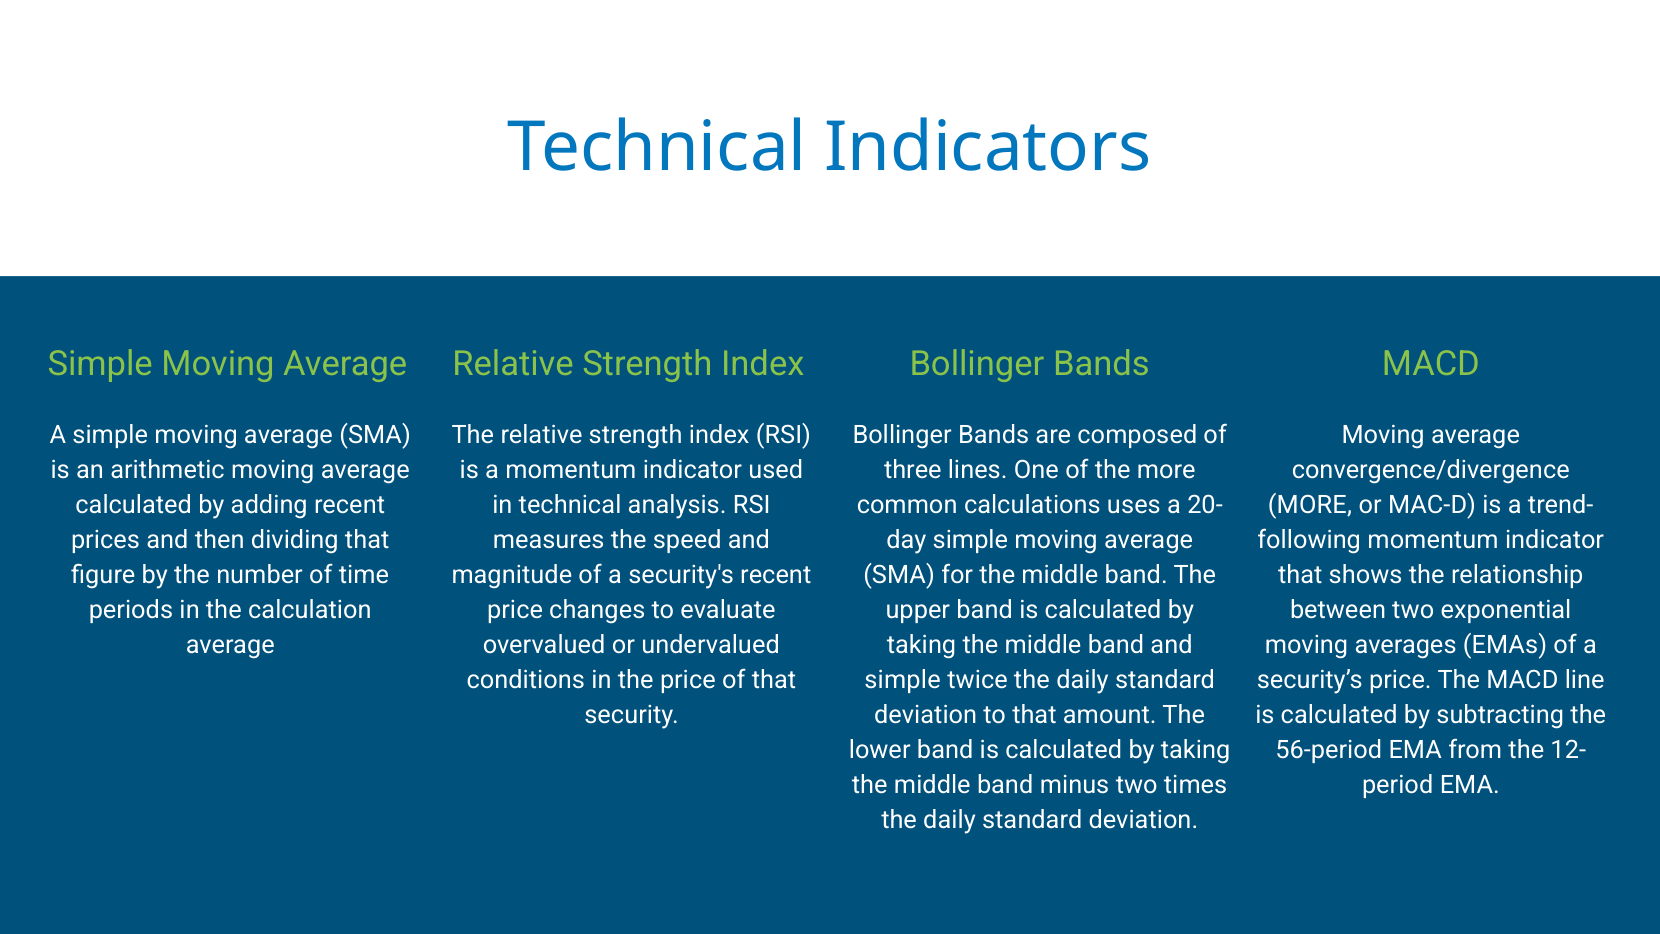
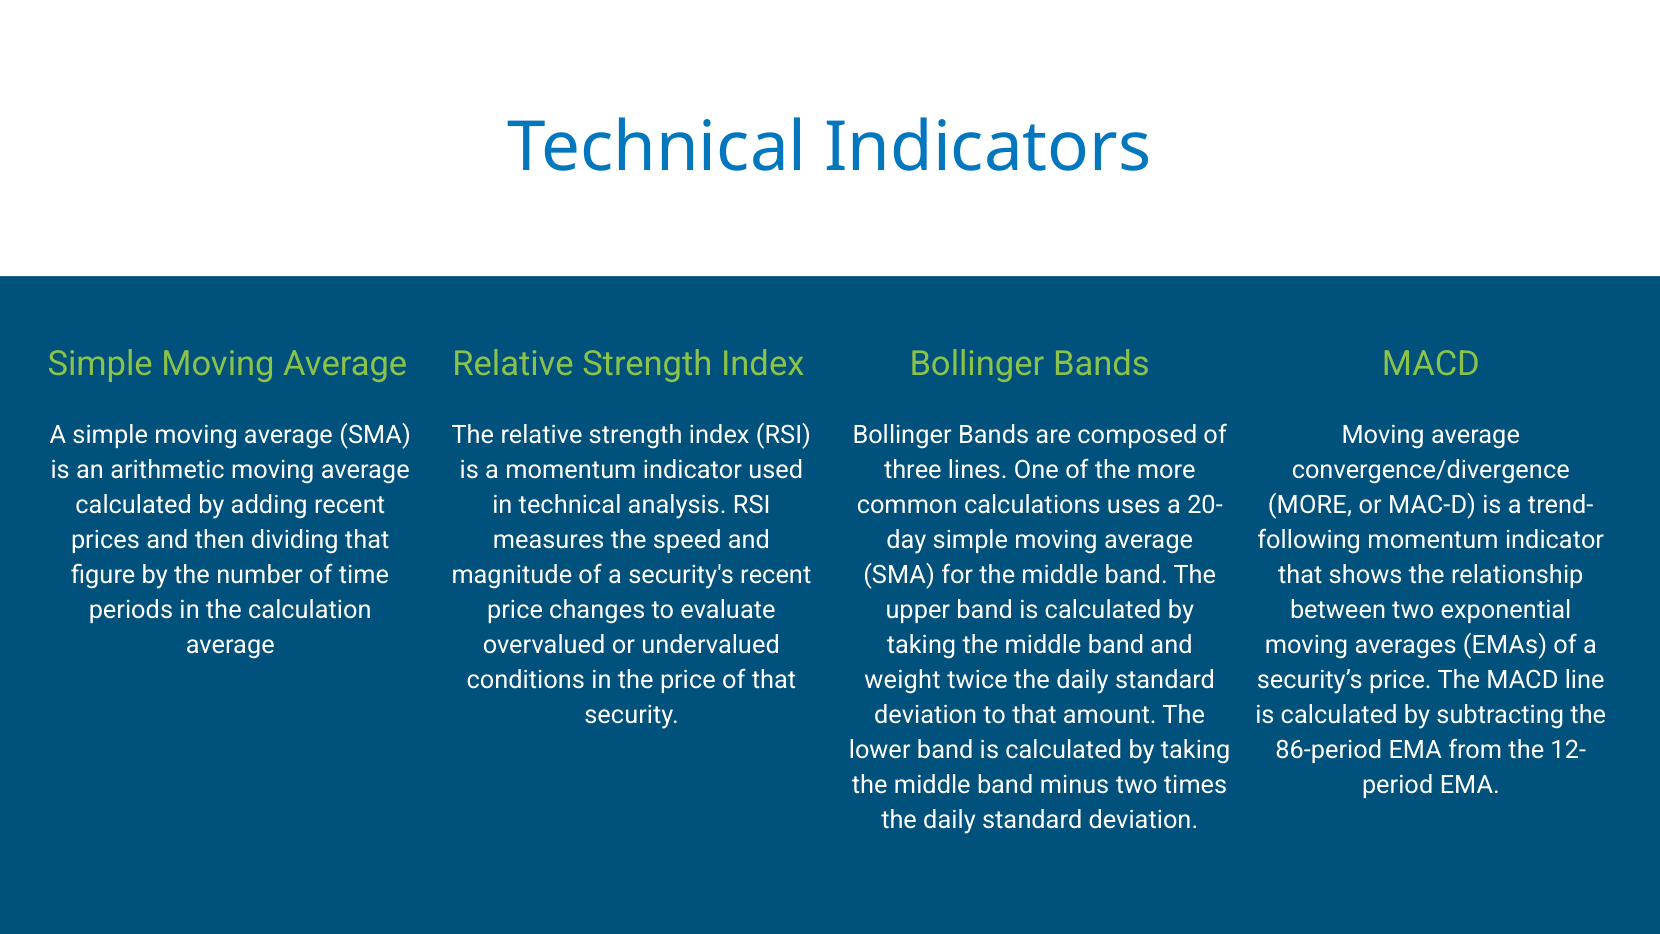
simple at (903, 680): simple -> weight
56-period: 56-period -> 86-period
